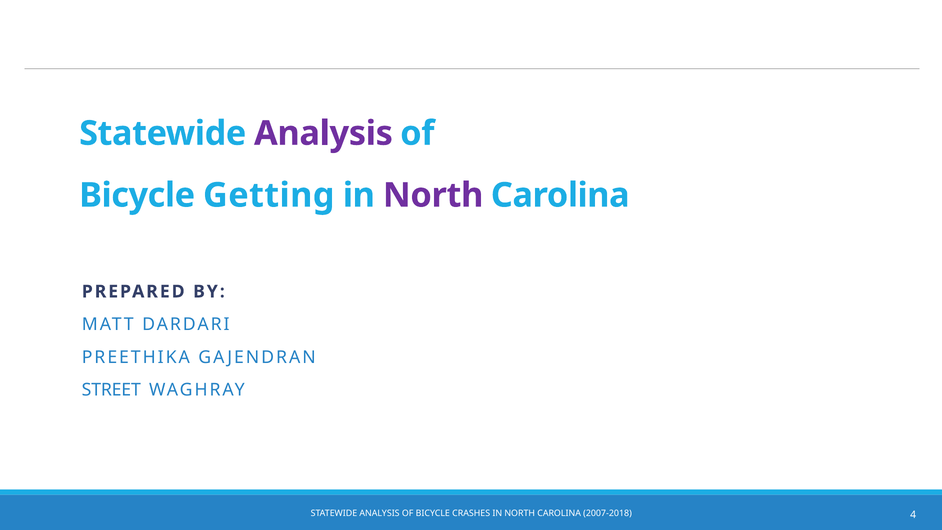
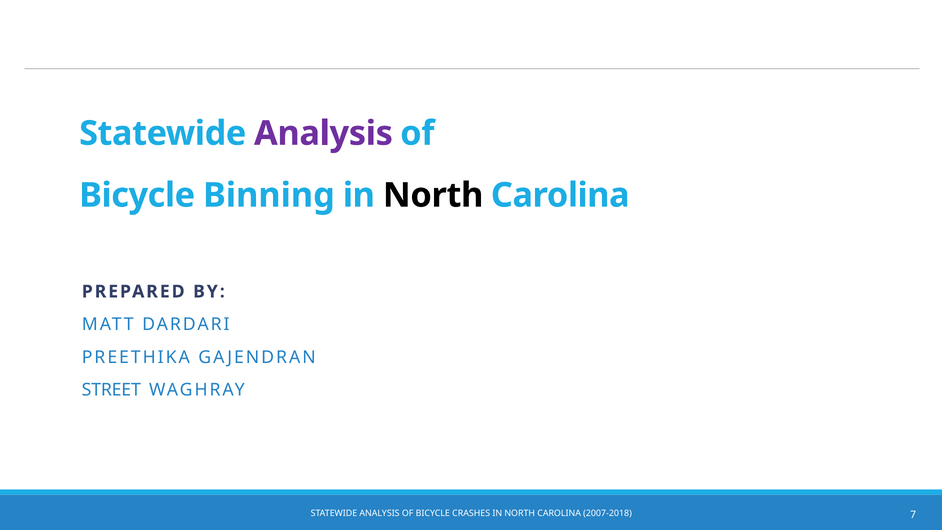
Getting: Getting -> Binning
North at (433, 195) colour: purple -> black
4: 4 -> 7
